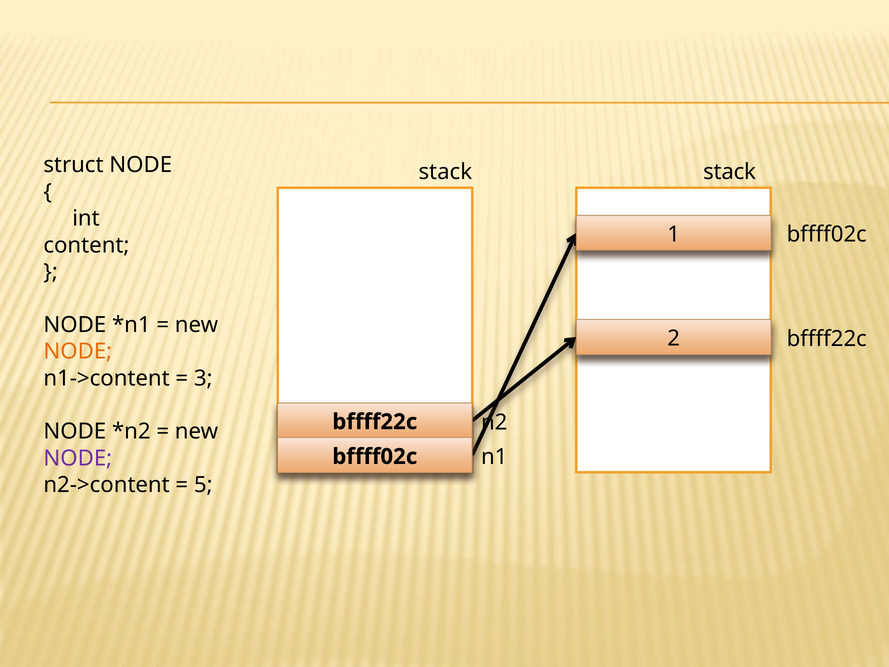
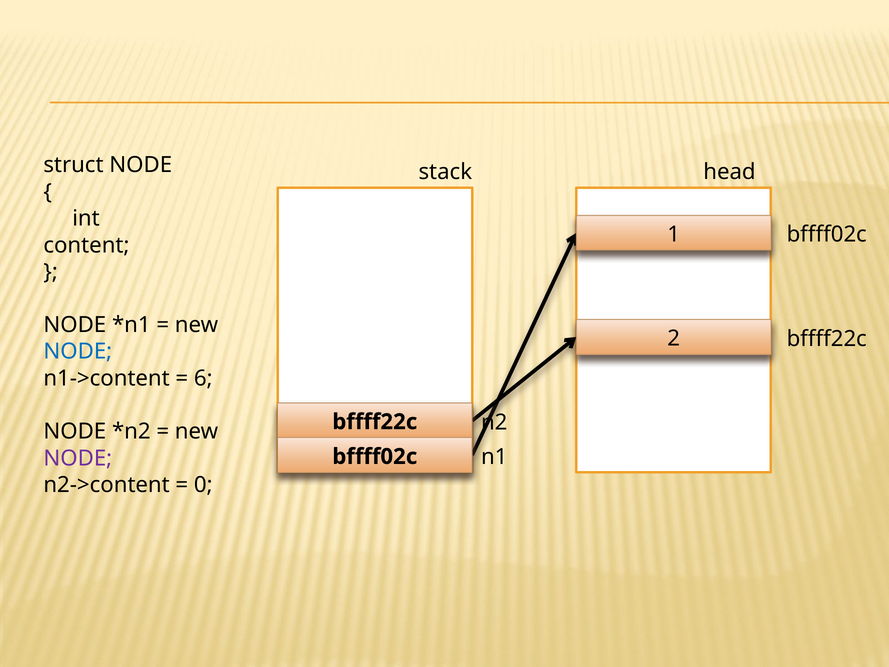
stack stack: stack -> head
NODE at (78, 351) colour: orange -> blue
3: 3 -> 6
5: 5 -> 0
